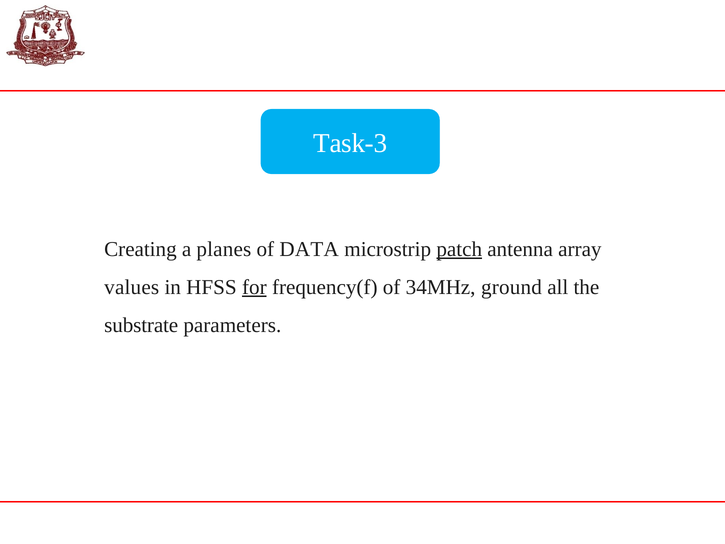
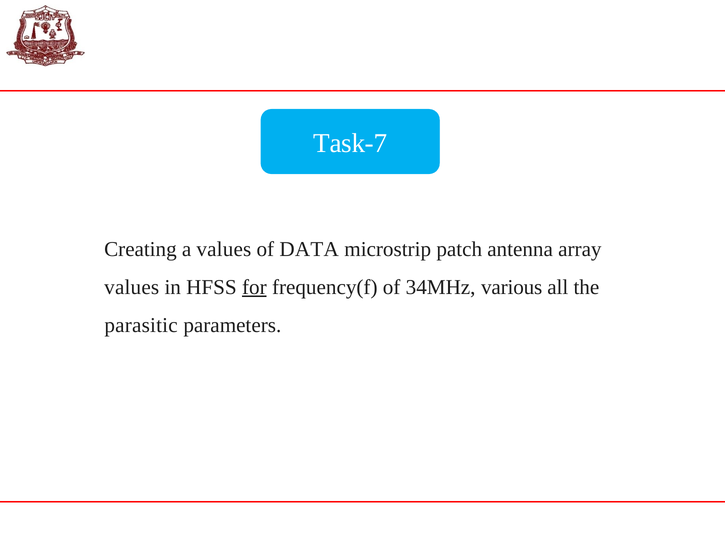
Task-3: Task-3 -> Task-7
a planes: planes -> values
patch underline: present -> none
ground: ground -> various
substrate: substrate -> parasitic
